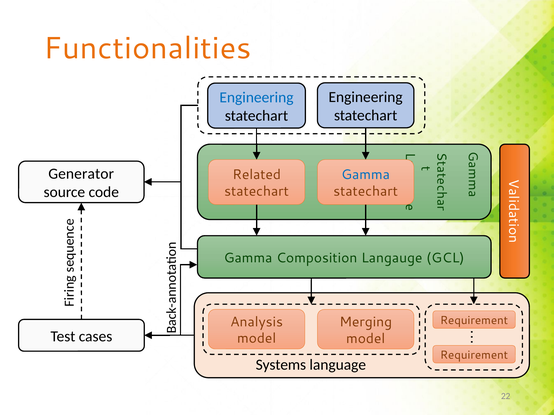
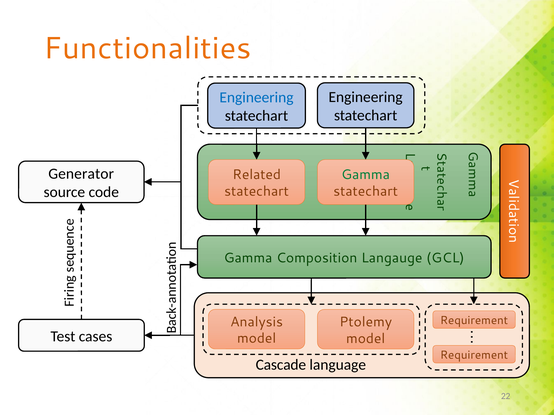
Gamma at (366, 175) colour: blue -> green
Merging: Merging -> Ptolemy
Systems: Systems -> Cascade
